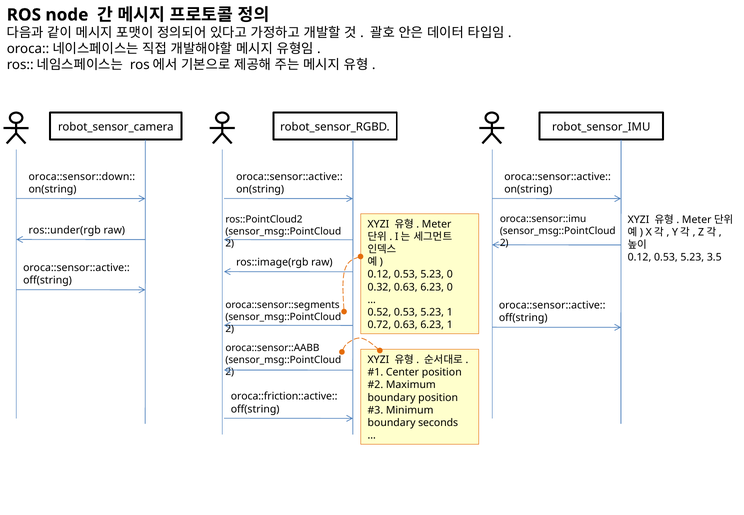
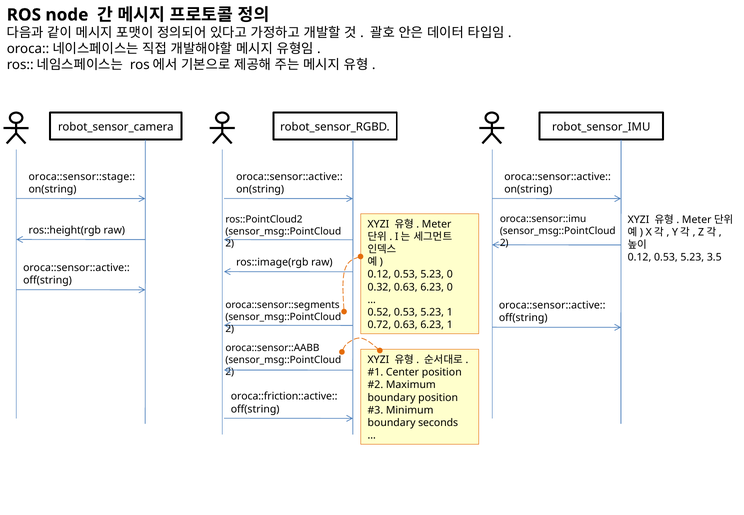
oroca::sensor::down: oroca::sensor::down -> oroca::sensor::stage
ros::under(rgb: ros::under(rgb -> ros::height(rgb
